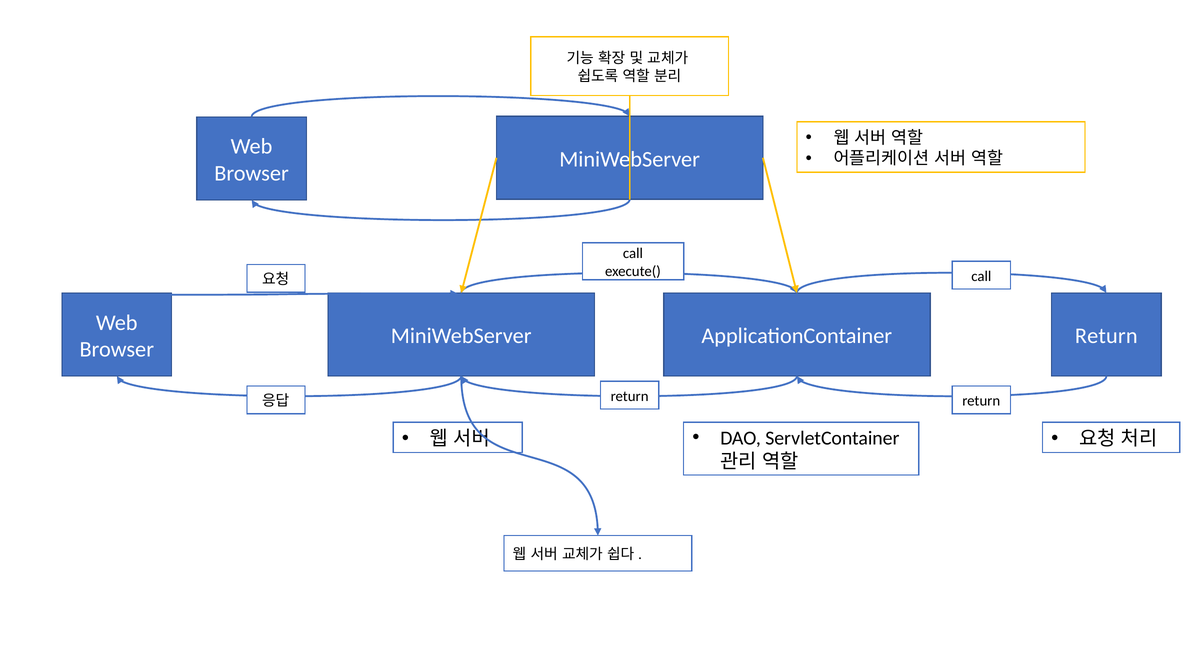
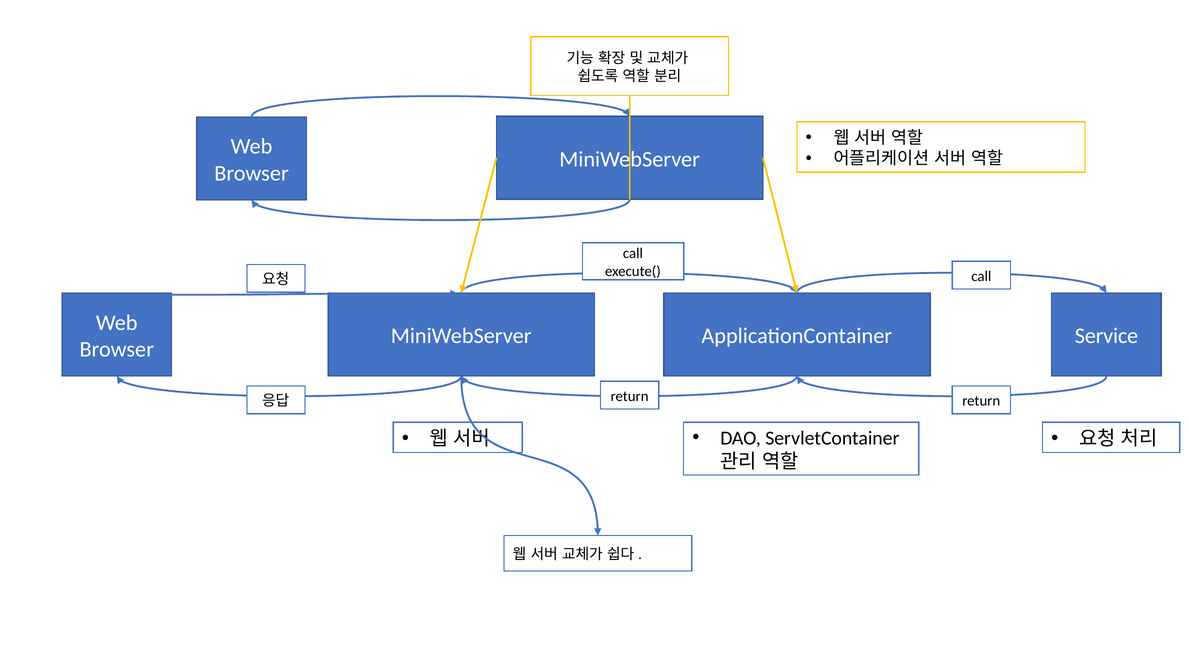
ApplicationContainer Return: Return -> Service
